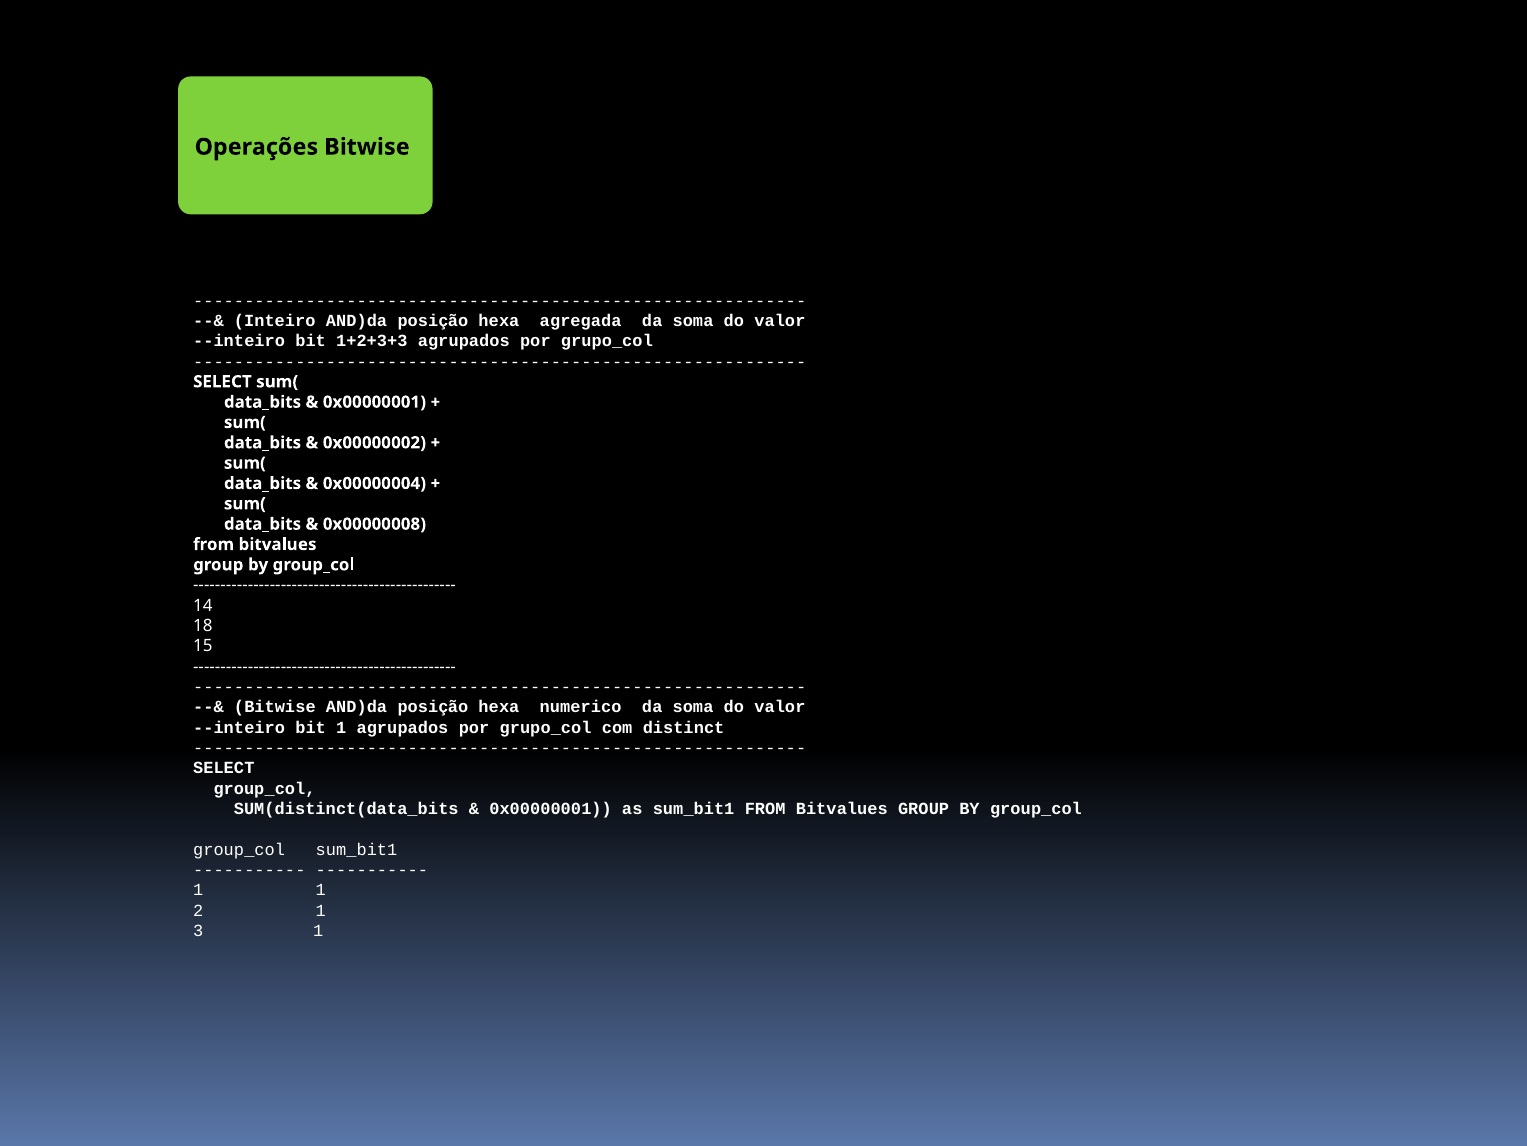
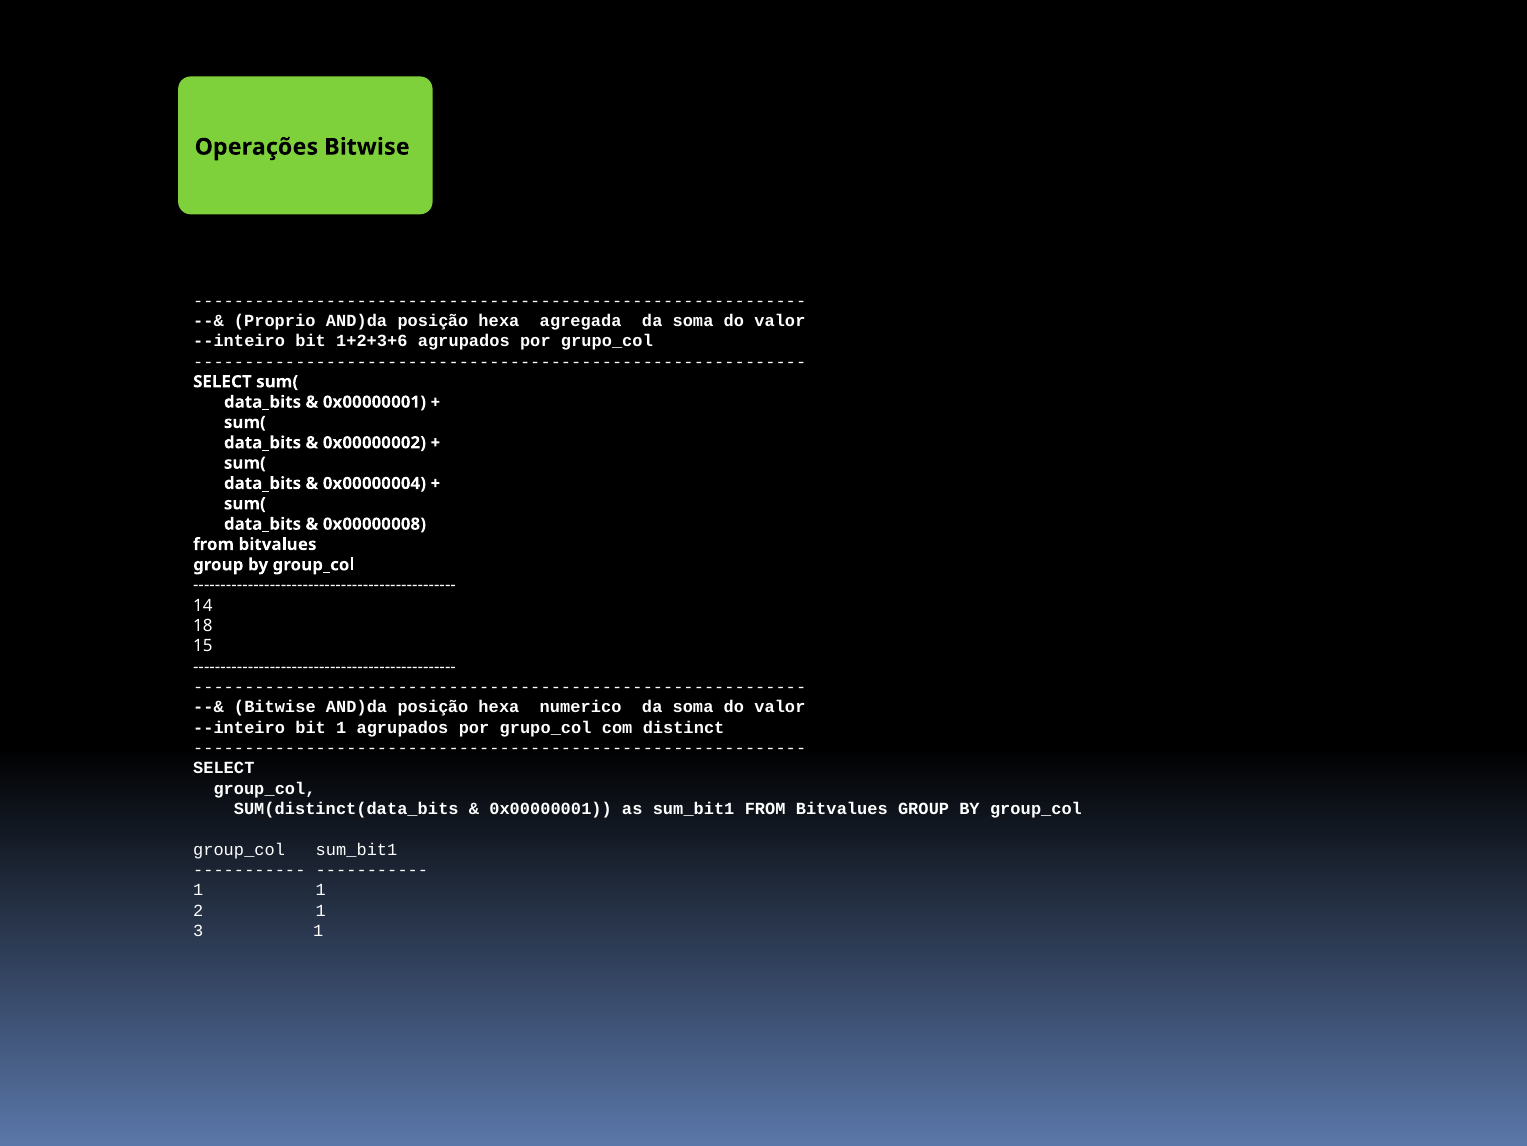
Inteiro: Inteiro -> Proprio
1+2+3+3: 1+2+3+3 -> 1+2+3+6
